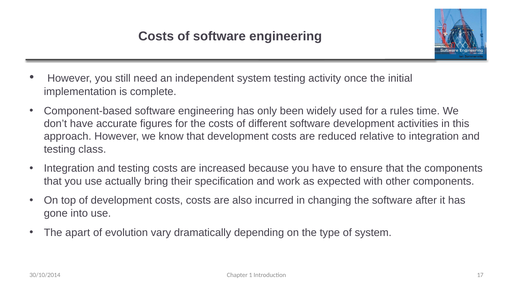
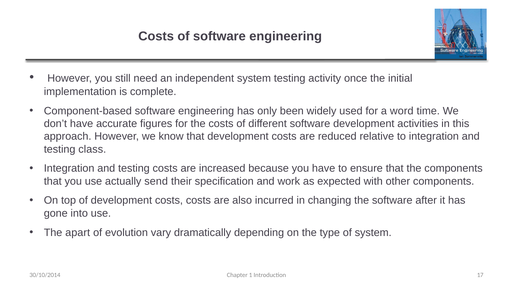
rules: rules -> word
bring: bring -> send
